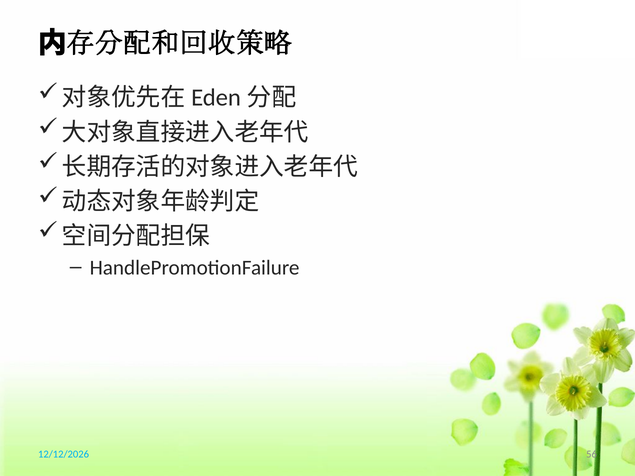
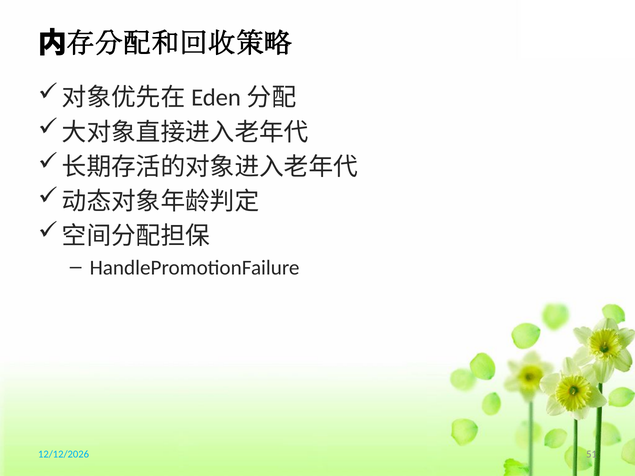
56: 56 -> 51
